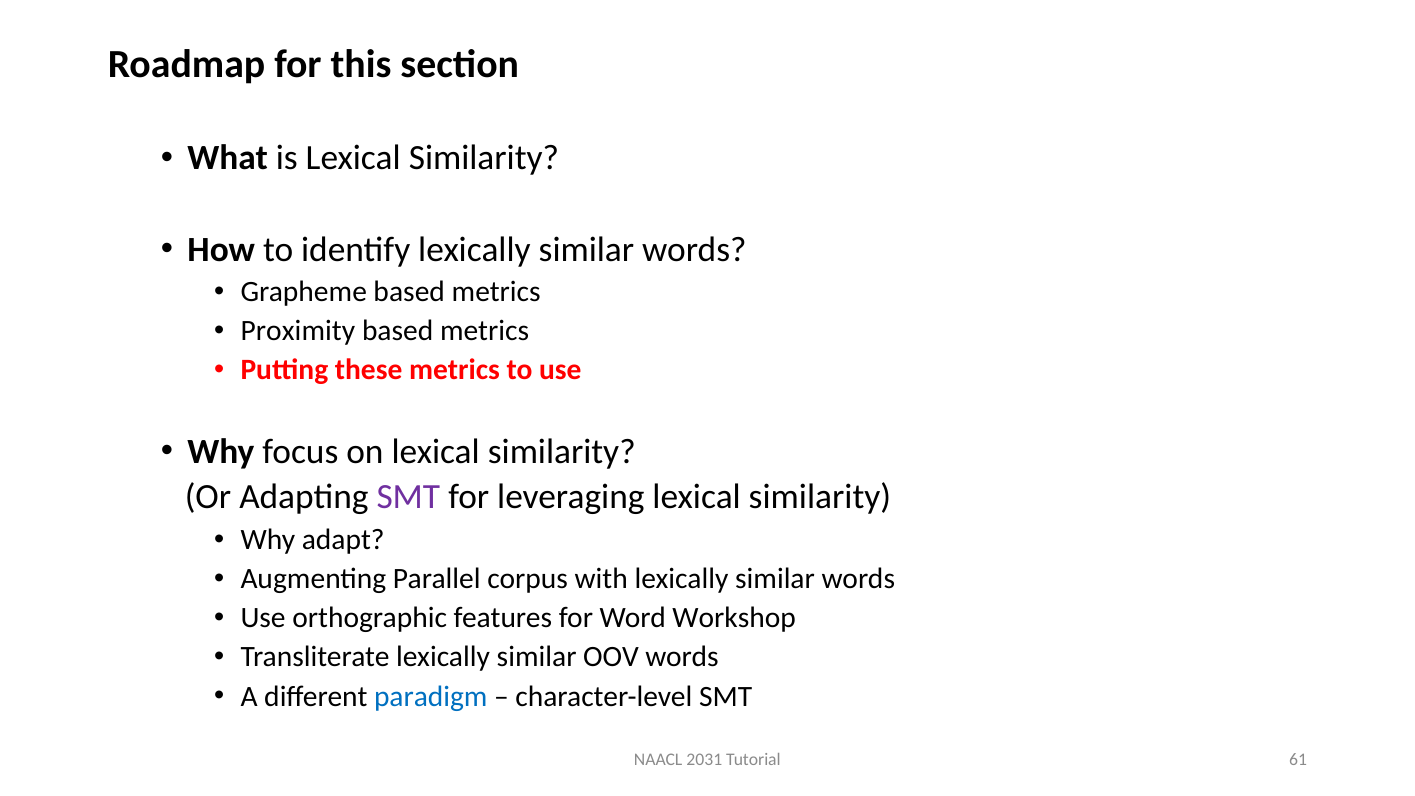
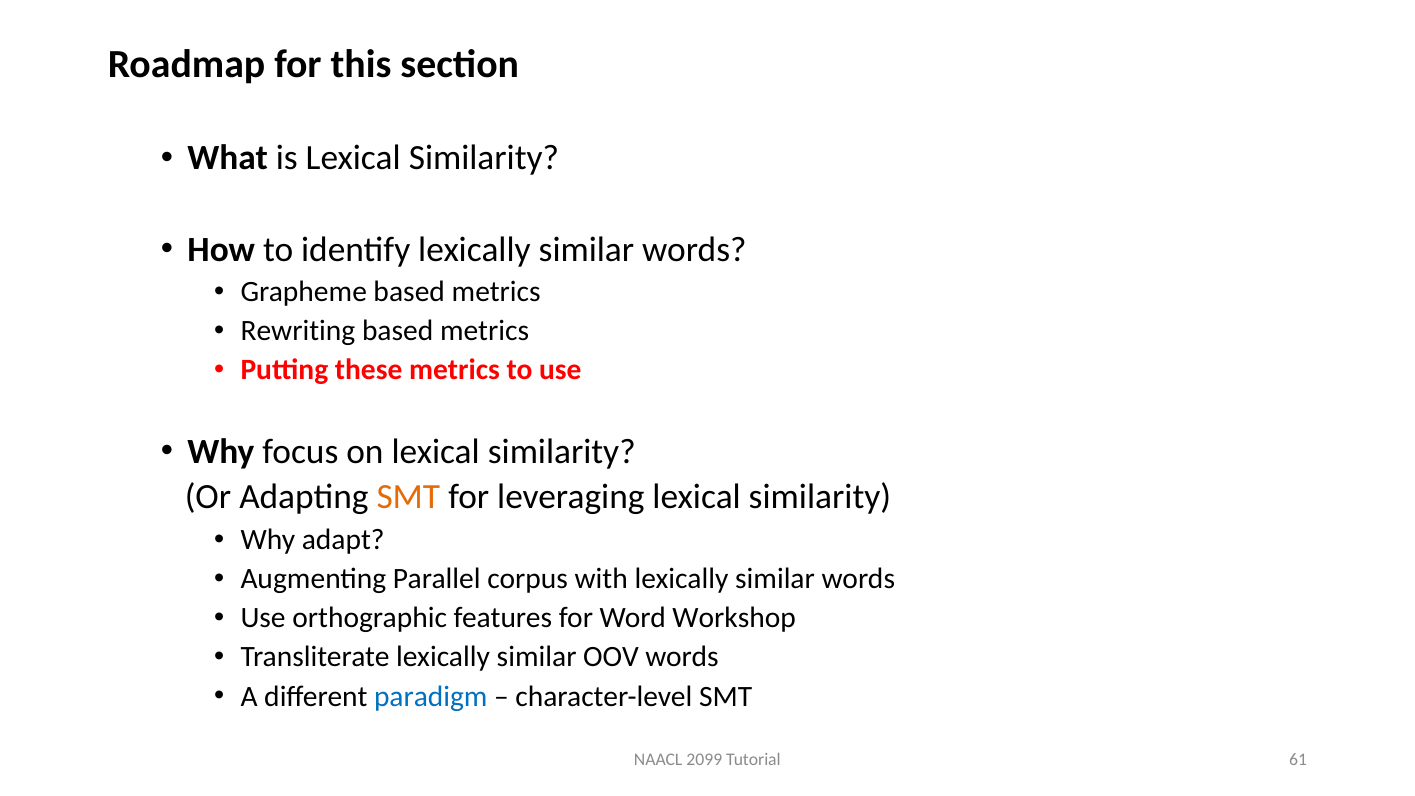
Proximity: Proximity -> Rewriting
SMT at (408, 497) colour: purple -> orange
2031: 2031 -> 2099
